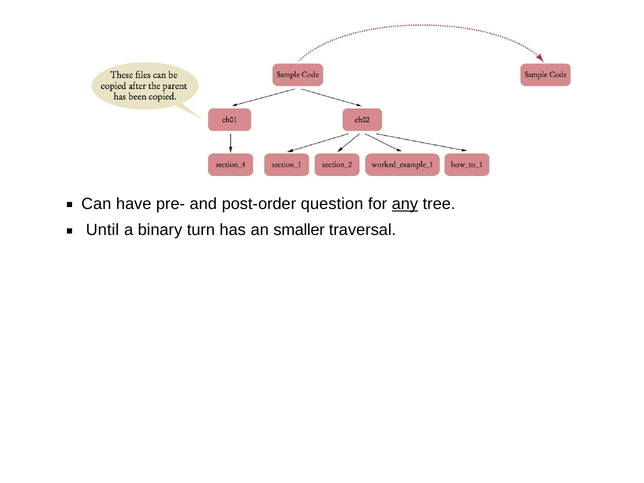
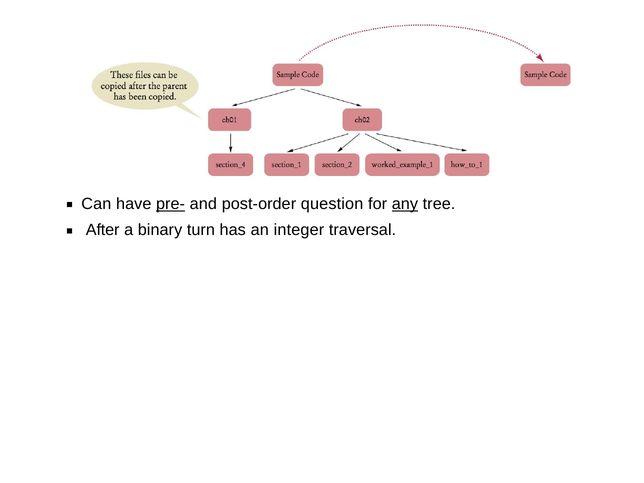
pre- underline: none -> present
Until: Until -> After
smaller: smaller -> integer
